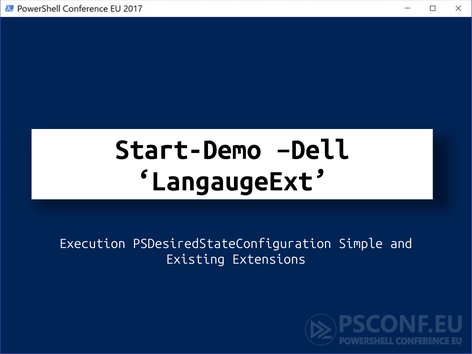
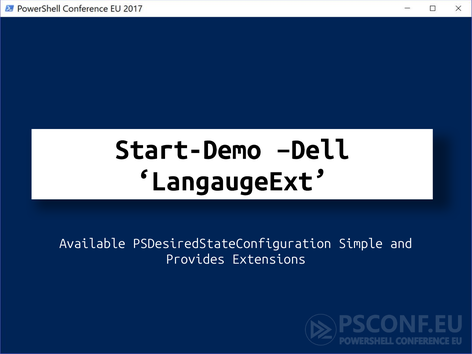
Execution: Execution -> Available
Existing: Existing -> Provides
